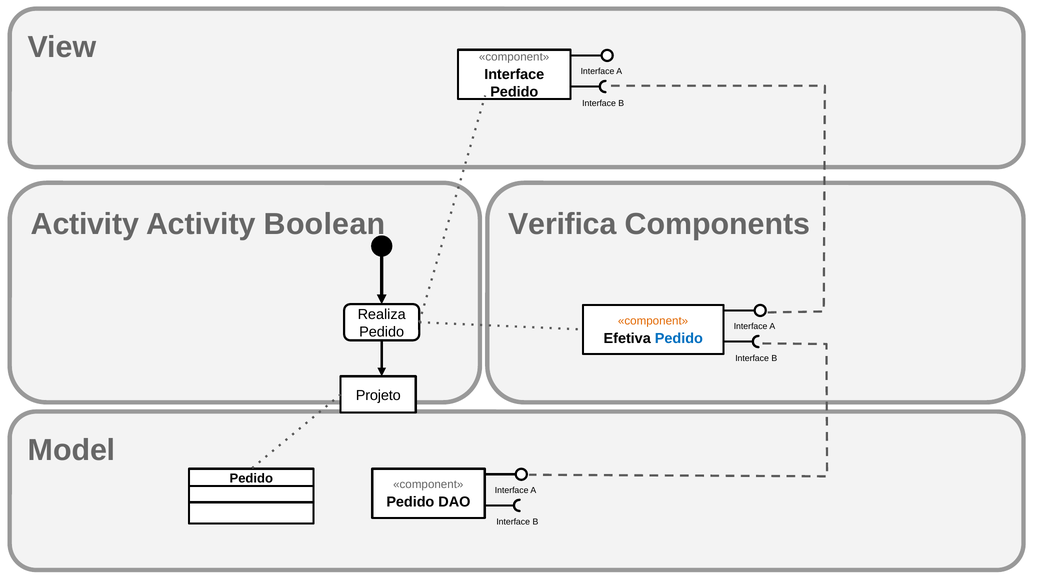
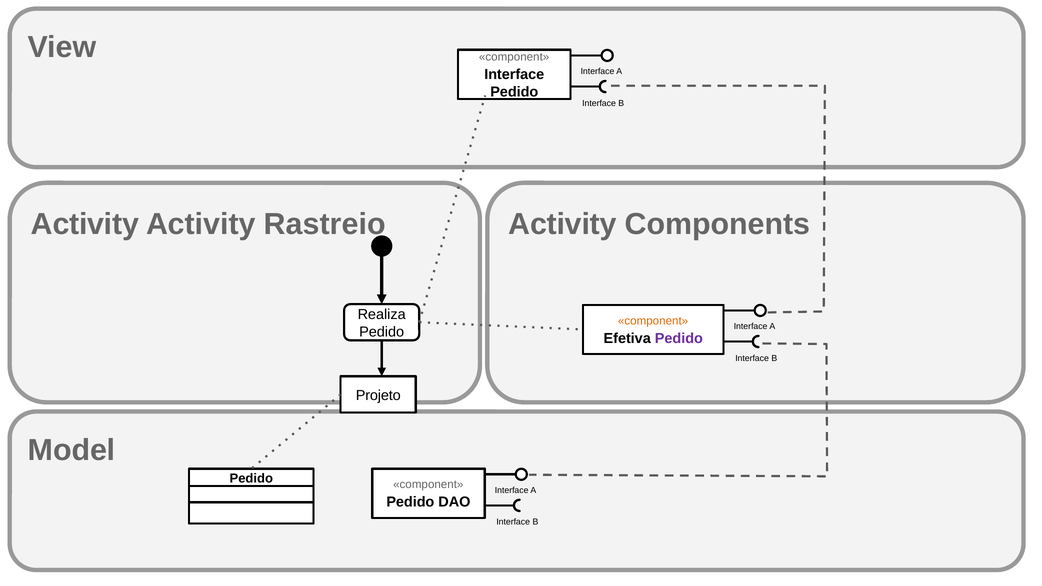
Boolean: Boolean -> Rastreio
Verifica at (562, 224): Verifica -> Activity
Pedido at (679, 338) colour: blue -> purple
